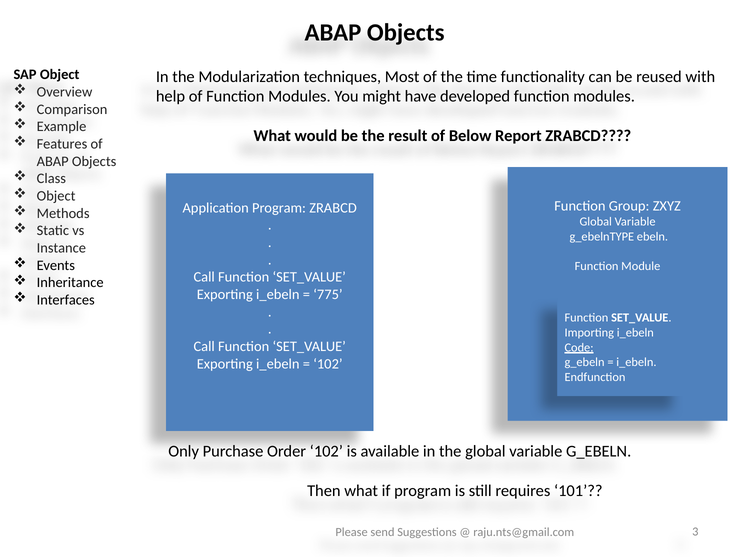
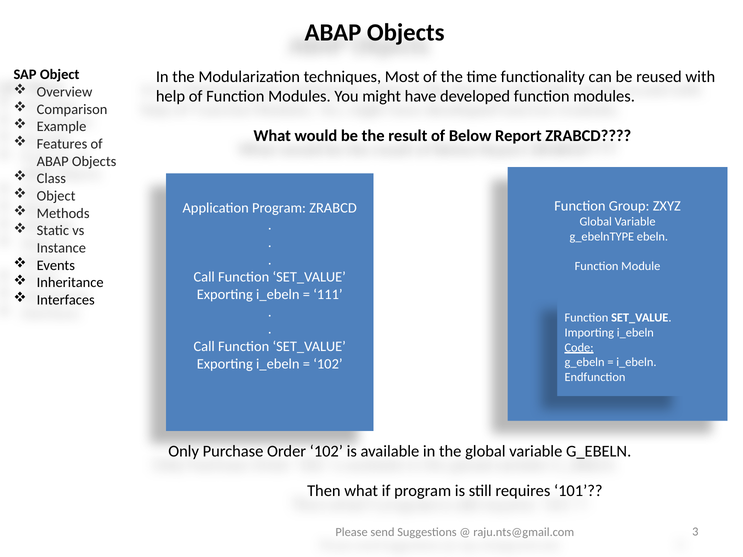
775: 775 -> 111
